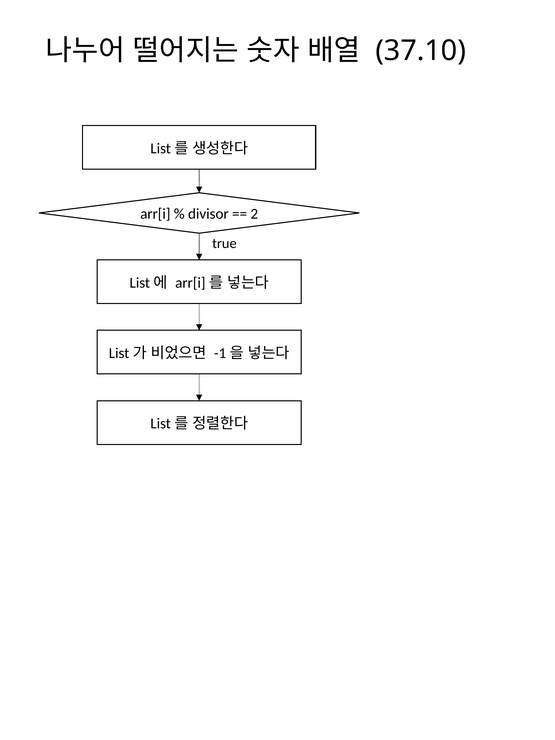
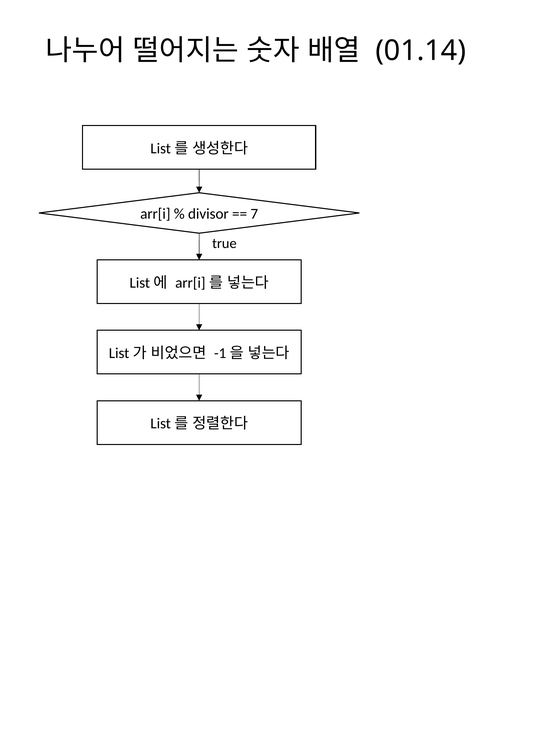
37.10: 37.10 -> 01.14
2: 2 -> 7
